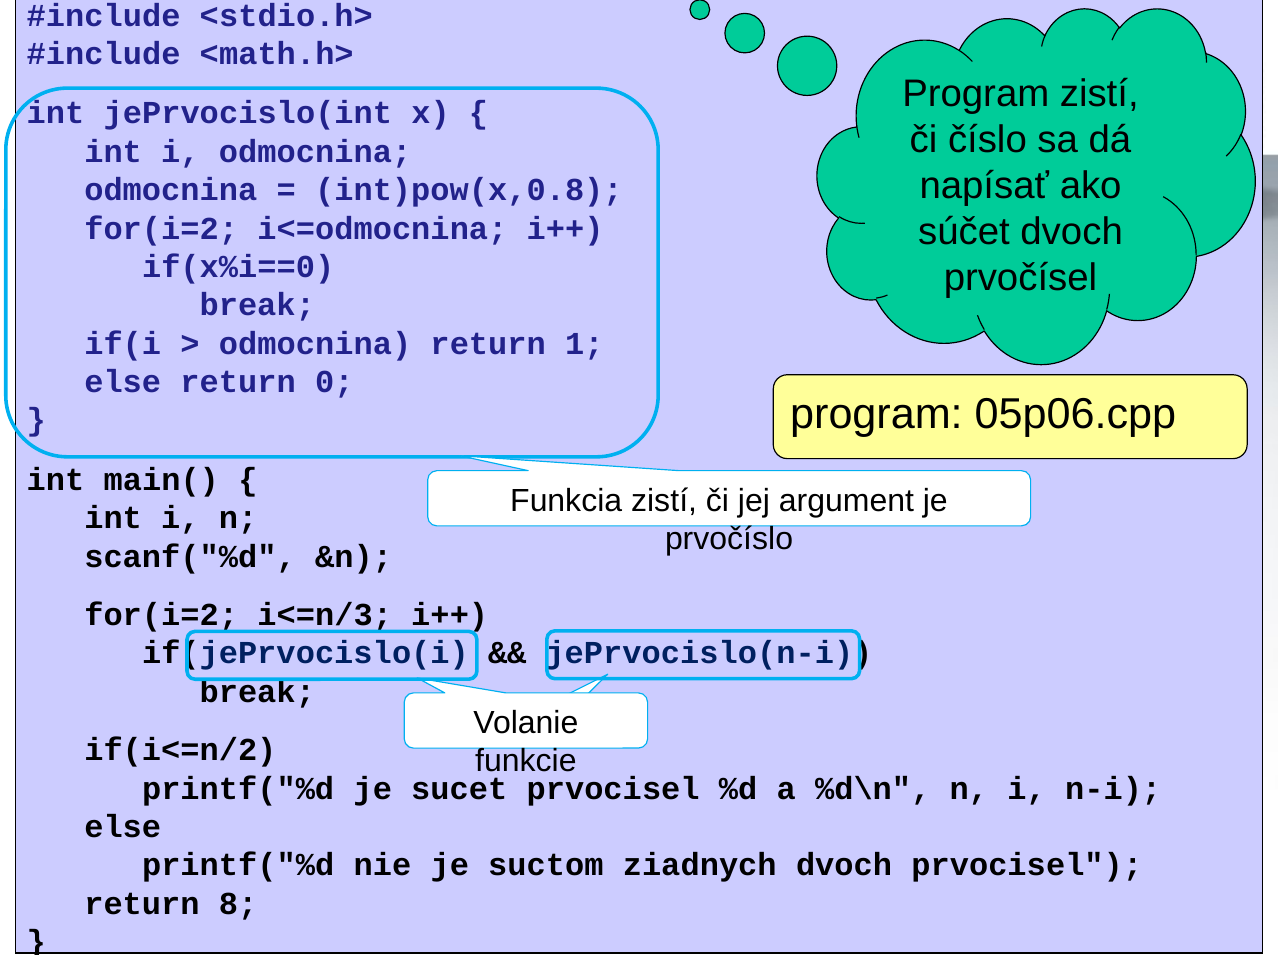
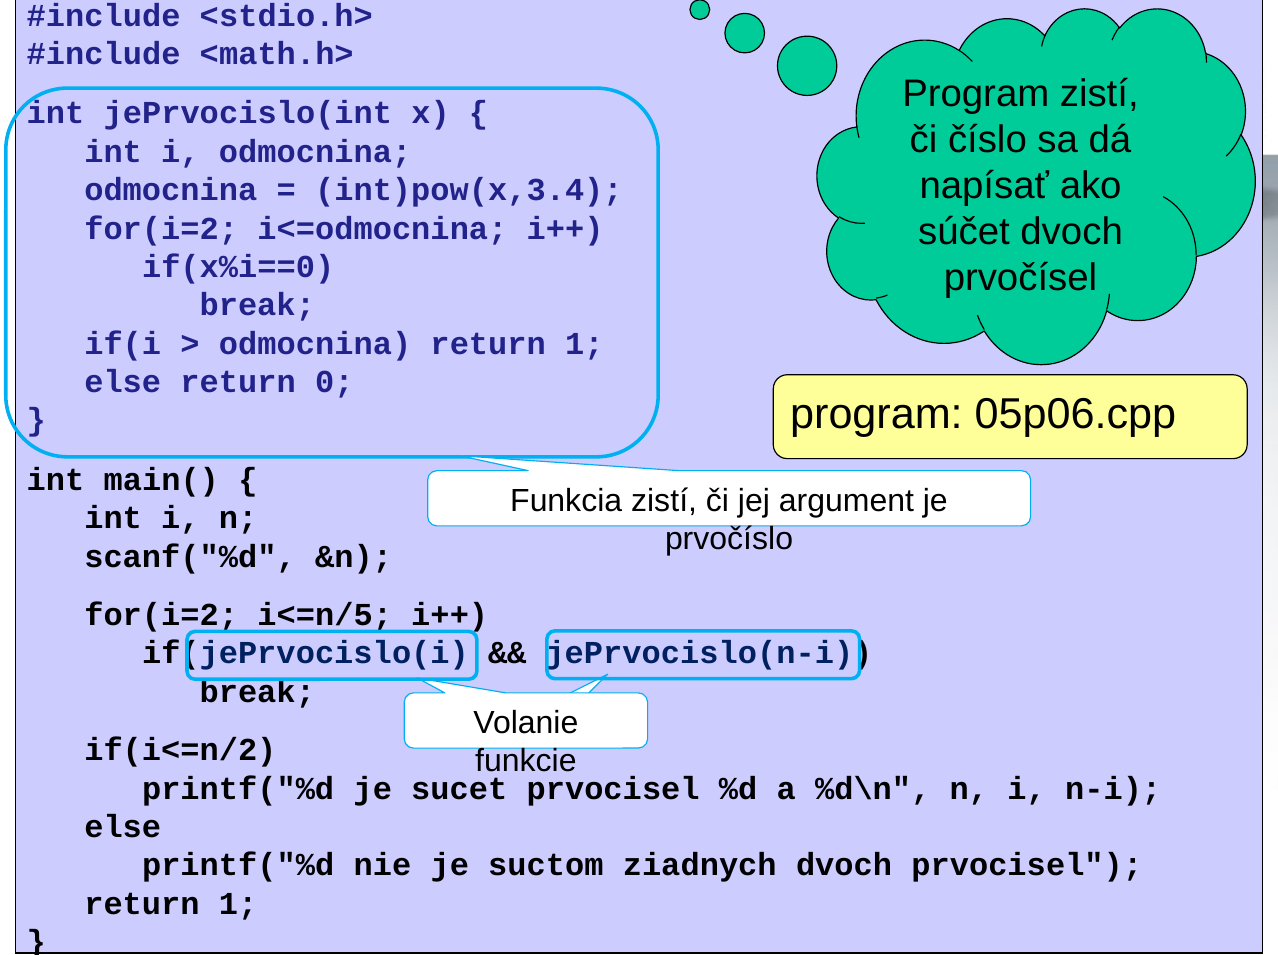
int)pow(x,0.8: int)pow(x,0.8 -> int)pow(x,3.4
i<=n/3: i<=n/3 -> i<=n/5
8 at (238, 904): 8 -> 1
